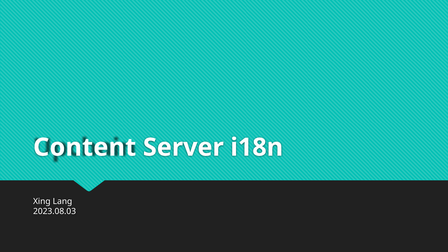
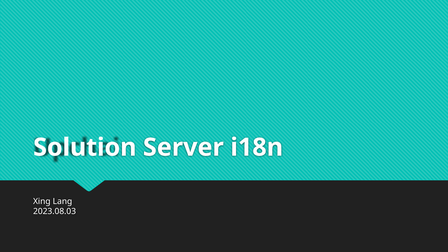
Content: Content -> Solution
